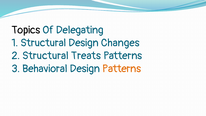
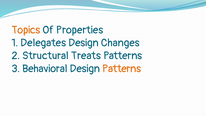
Topics colour: black -> orange
Delegating: Delegating -> Properties
1 Structural: Structural -> Delegates
